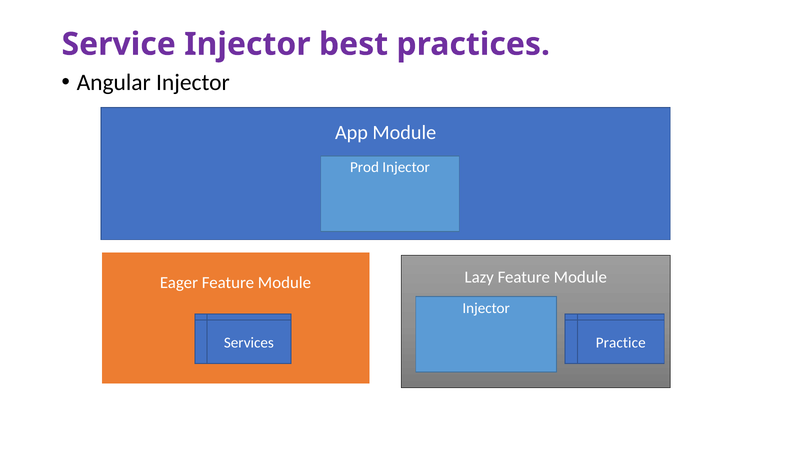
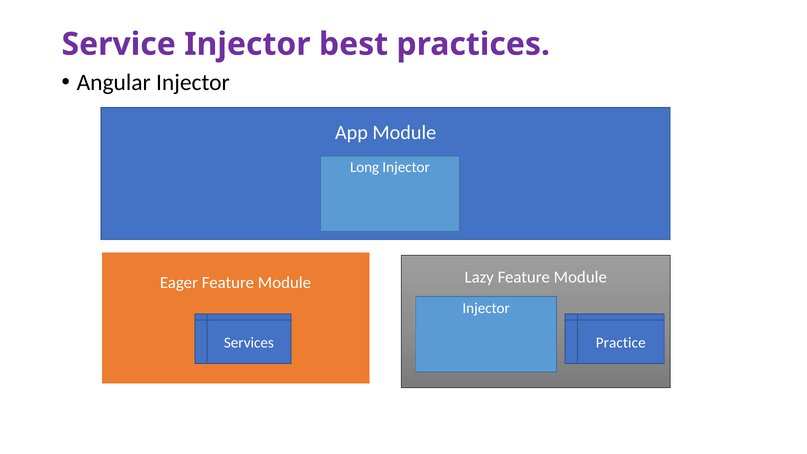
Prod: Prod -> Long
